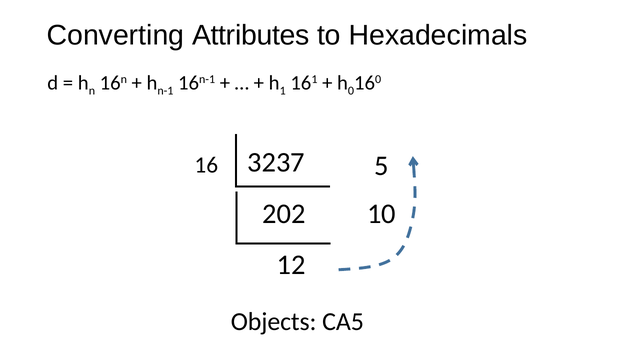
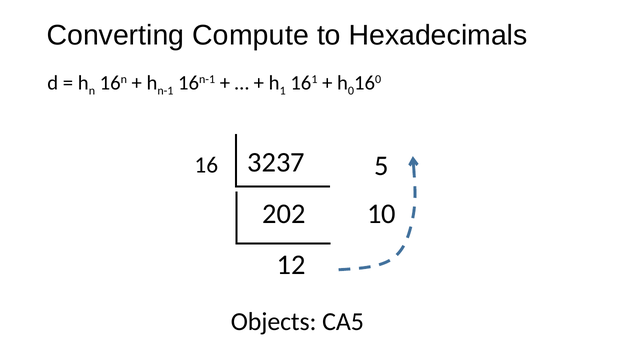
Attributes: Attributes -> Compute
